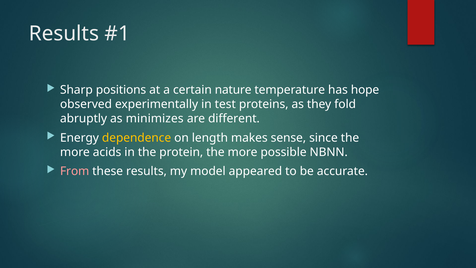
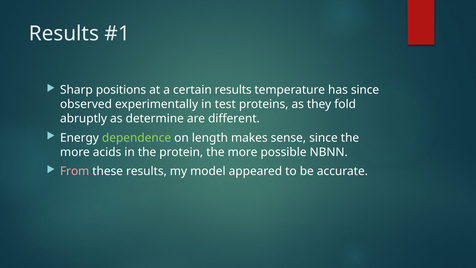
certain nature: nature -> results
has hope: hope -> since
minimizes: minimizes -> determine
dependence colour: yellow -> light green
